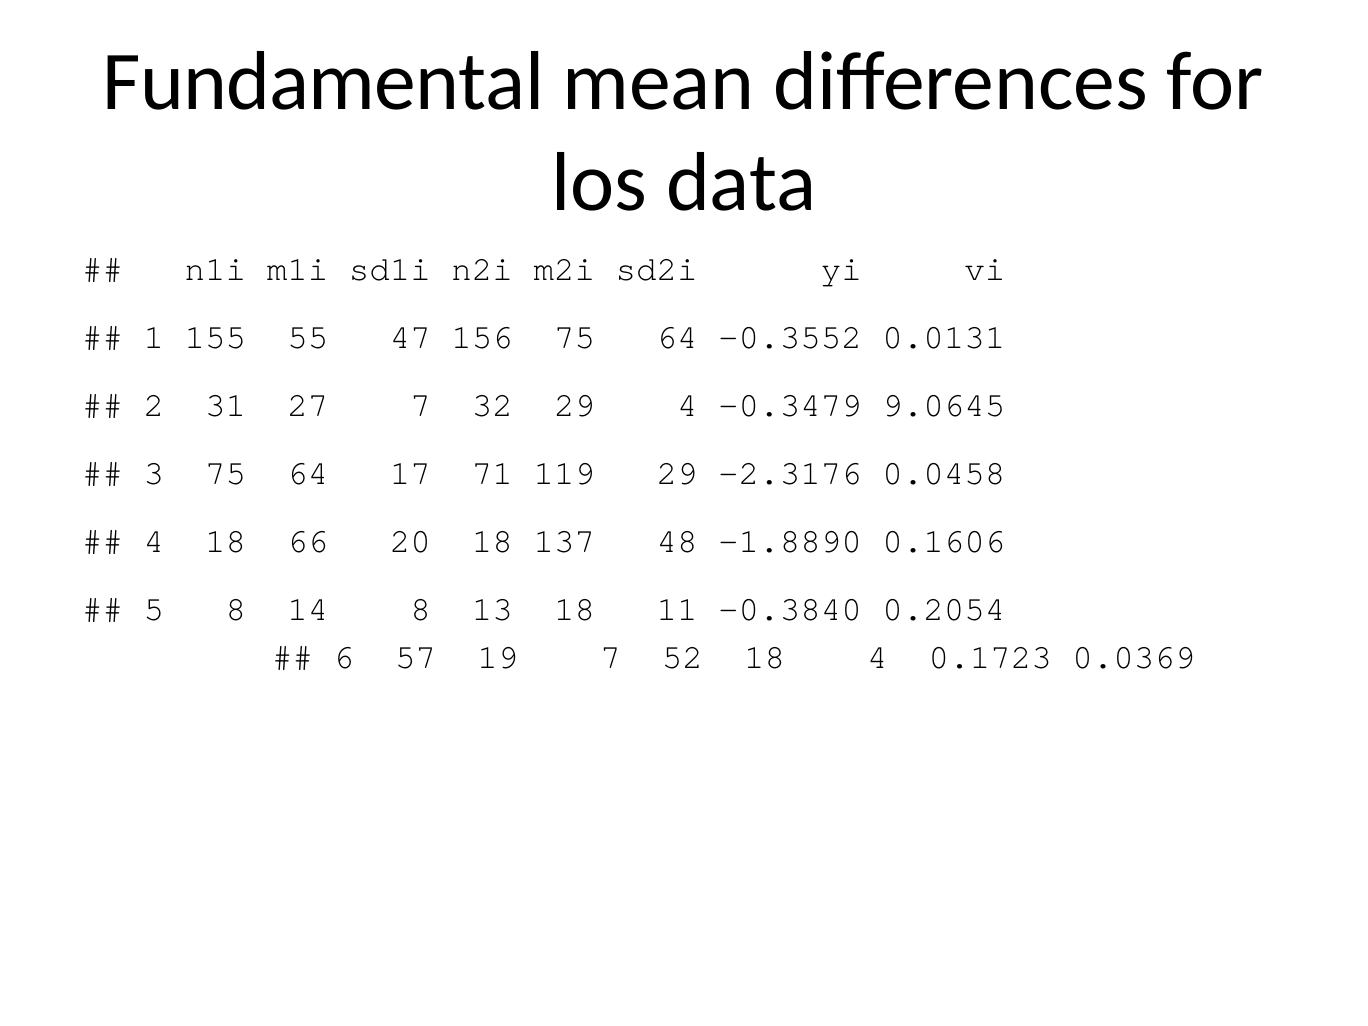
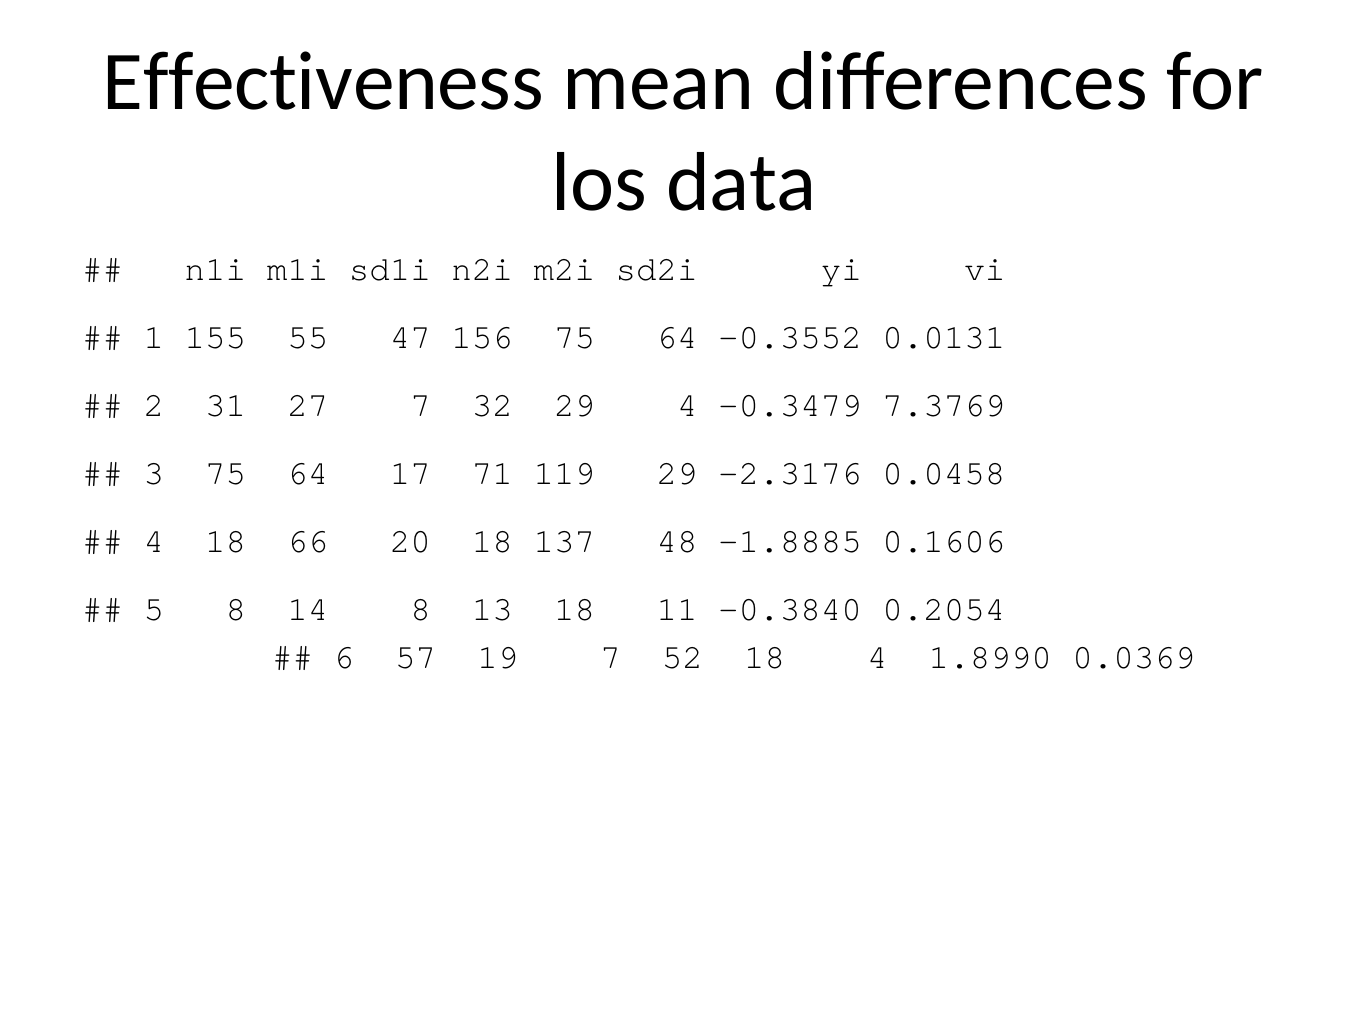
Fundamental: Fundamental -> Effectiveness
9.0645: 9.0645 -> 7.3769
-1.8890: -1.8890 -> -1.8885
0.1723: 0.1723 -> 1.8990
